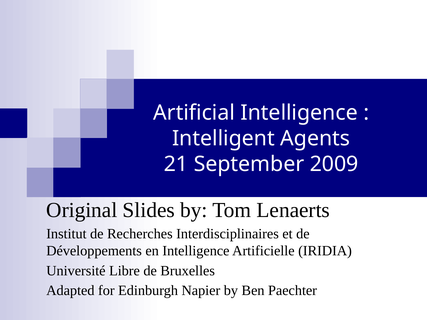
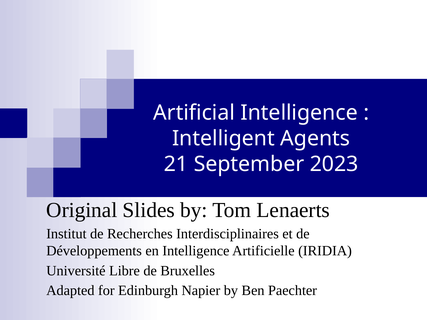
2009: 2009 -> 2023
